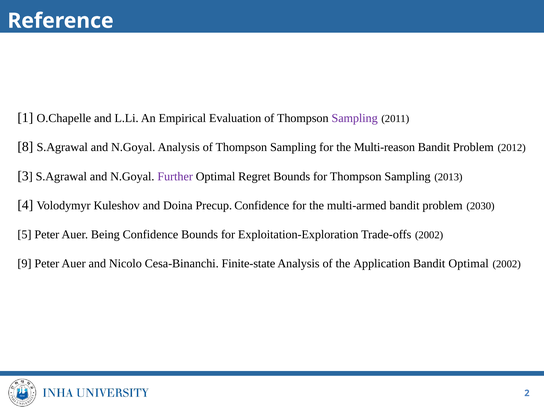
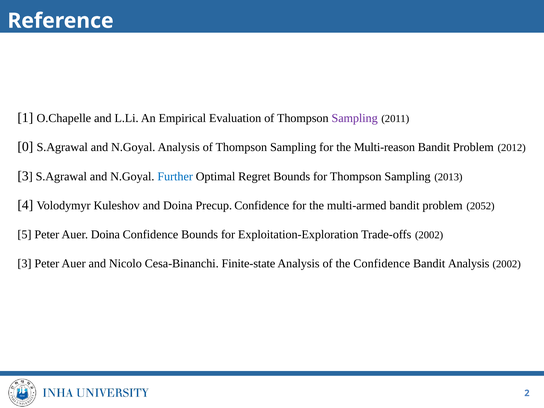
8: 8 -> 0
Further colour: purple -> blue
2030: 2030 -> 2052
Auer Being: Being -> Doina
9 at (24, 264): 9 -> 3
the Application: Application -> Confidence
Bandit Optimal: Optimal -> Analysis
